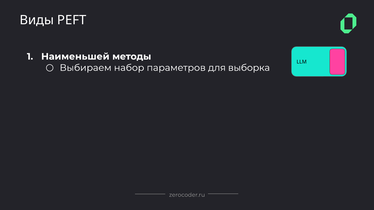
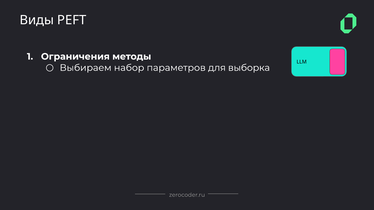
Наименьшей: Наименьшей -> Ограничения
